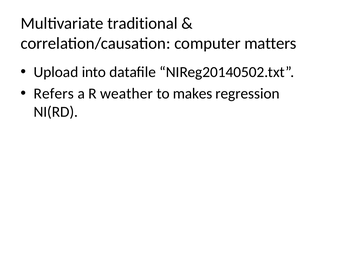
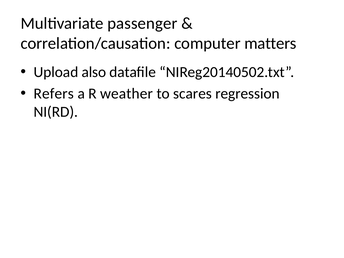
traditional: traditional -> passenger
into: into -> also
makes: makes -> scares
